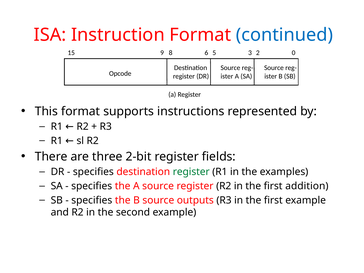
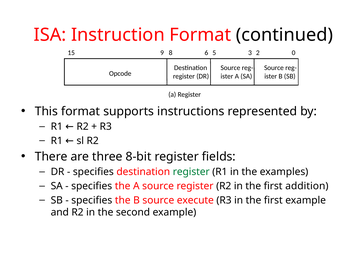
continued colour: blue -> black
2-bit: 2-bit -> 8-bit
outputs: outputs -> execute
